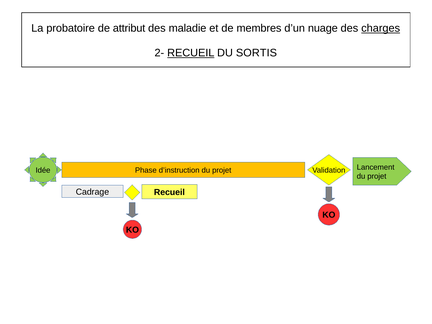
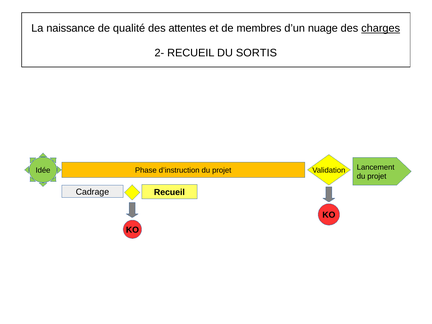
probatoire: probatoire -> naissance
attribut: attribut -> qualité
maladie: maladie -> attentes
RECUEIL at (191, 53) underline: present -> none
